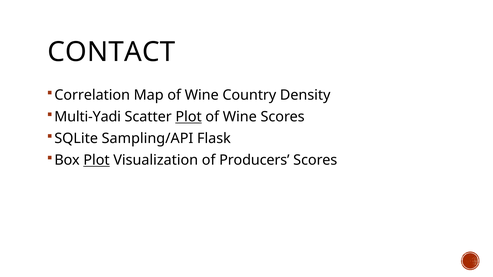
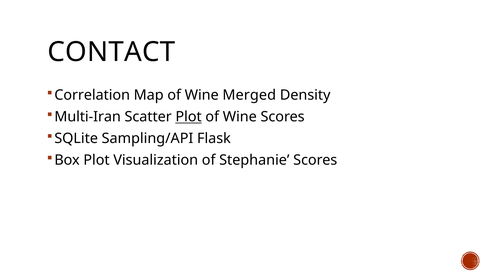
Country: Country -> Merged
Multi-Yadi: Multi-Yadi -> Multi-Iran
Plot at (97, 160) underline: present -> none
Producers: Producers -> Stephanie
